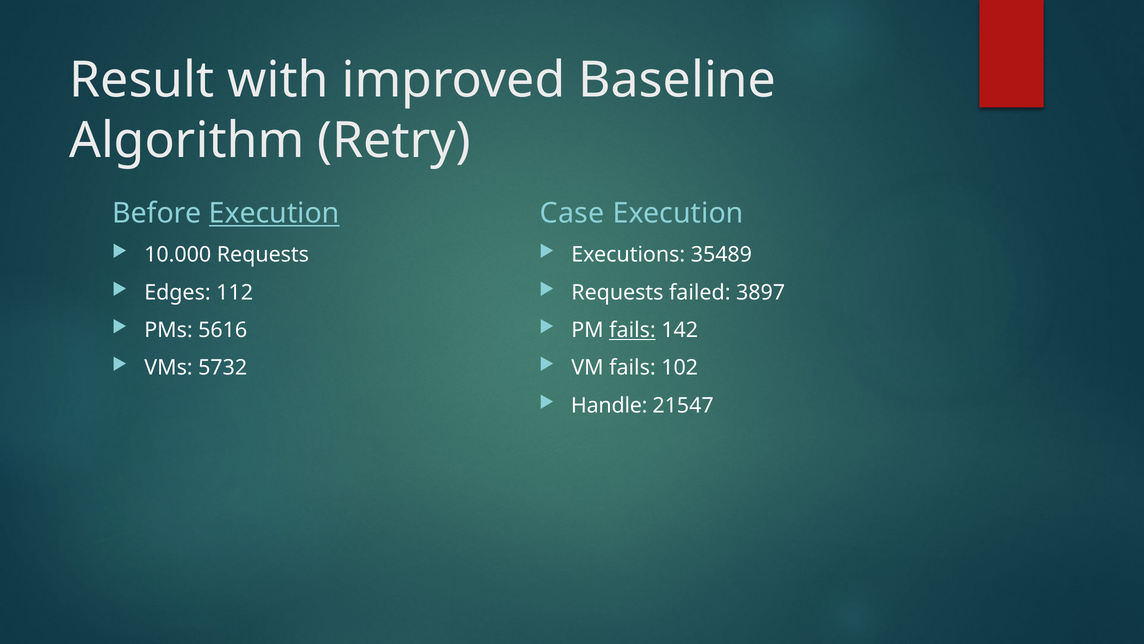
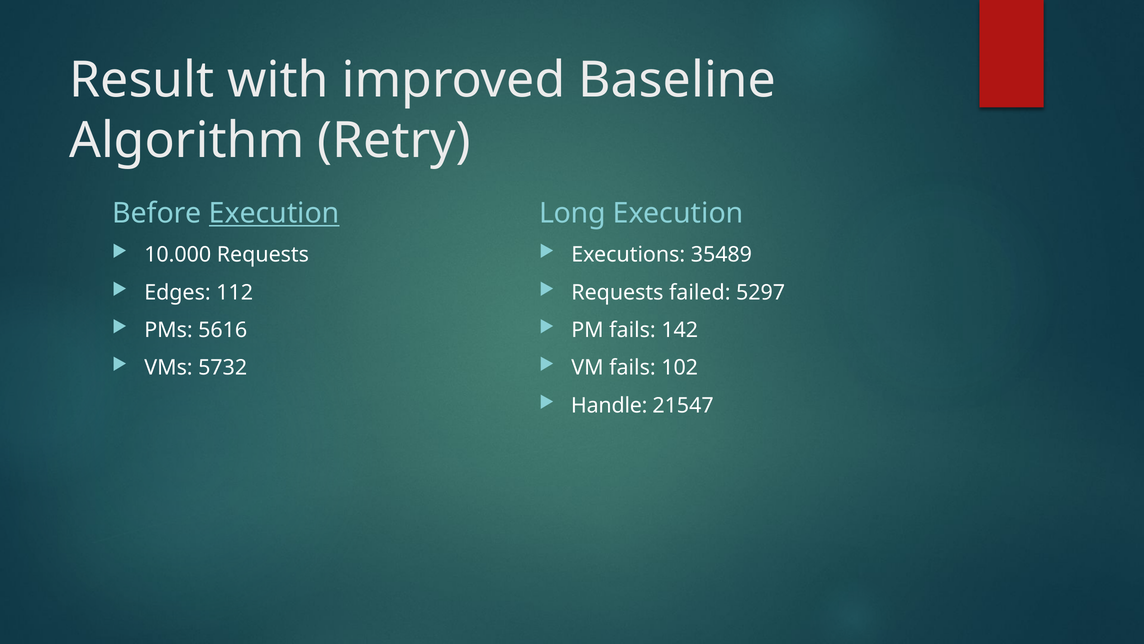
Case: Case -> Long
3897: 3897 -> 5297
fails at (632, 330) underline: present -> none
